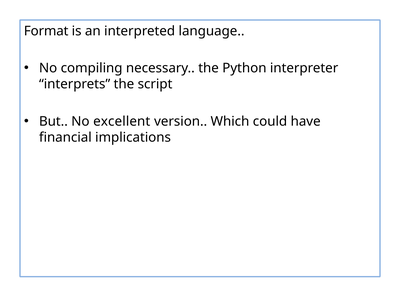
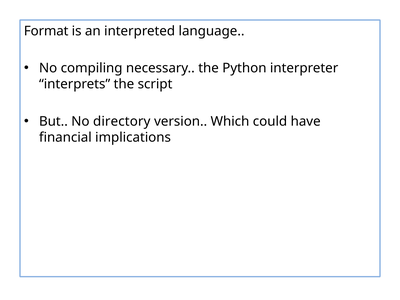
excellent: excellent -> directory
